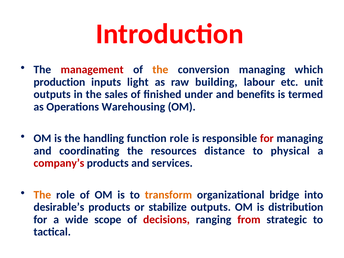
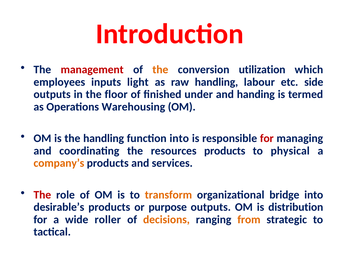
conversion managing: managing -> utilization
production: production -> employees
raw building: building -> handling
unit: unit -> side
sales: sales -> floor
benefits: benefits -> handing
function role: role -> into
resources distance: distance -> products
company’s colour: red -> orange
The at (42, 195) colour: orange -> red
stabilize: stabilize -> purpose
scope: scope -> roller
decisions colour: red -> orange
from colour: red -> orange
